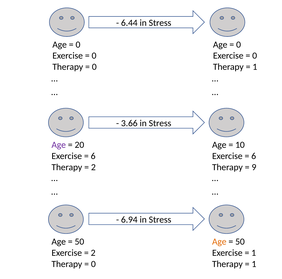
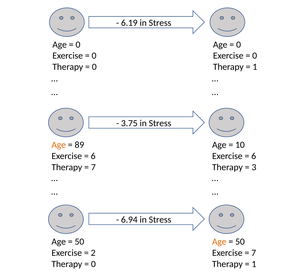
6.44: 6.44 -> 6.19
3.66: 3.66 -> 3.75
Age at (59, 145) colour: purple -> orange
20: 20 -> 89
2 at (93, 168): 2 -> 7
9: 9 -> 3
1 at (254, 254): 1 -> 7
